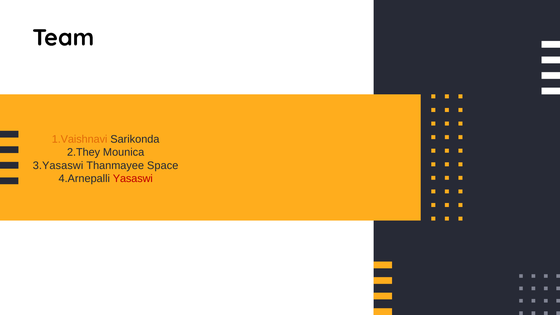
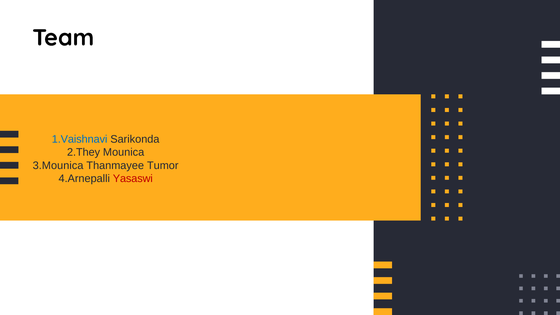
1.Vaishnavi colour: orange -> blue
3.Yasaswi: 3.Yasaswi -> 3.Mounica
Space: Space -> Tumor
